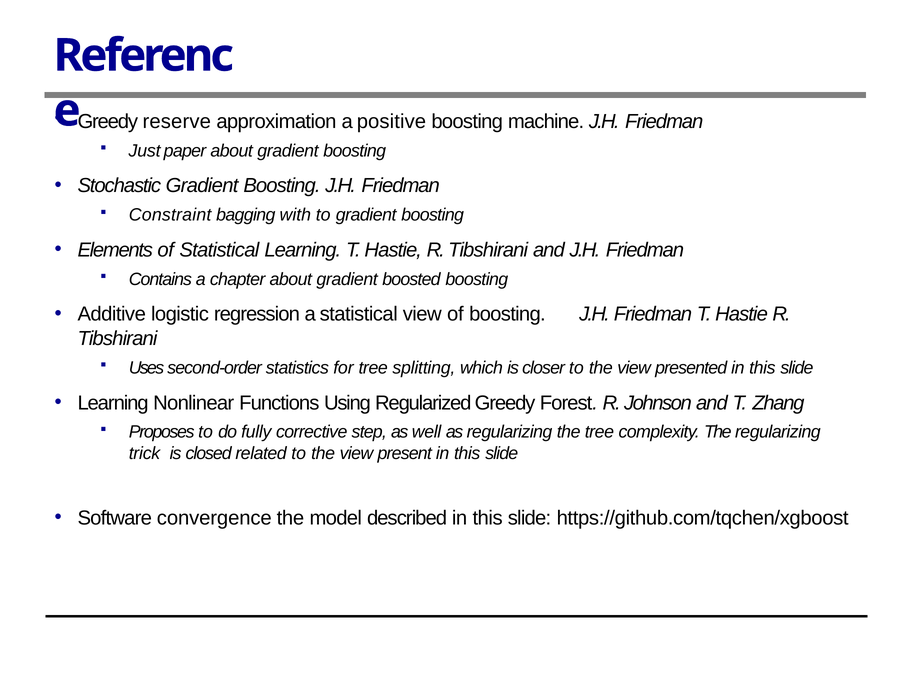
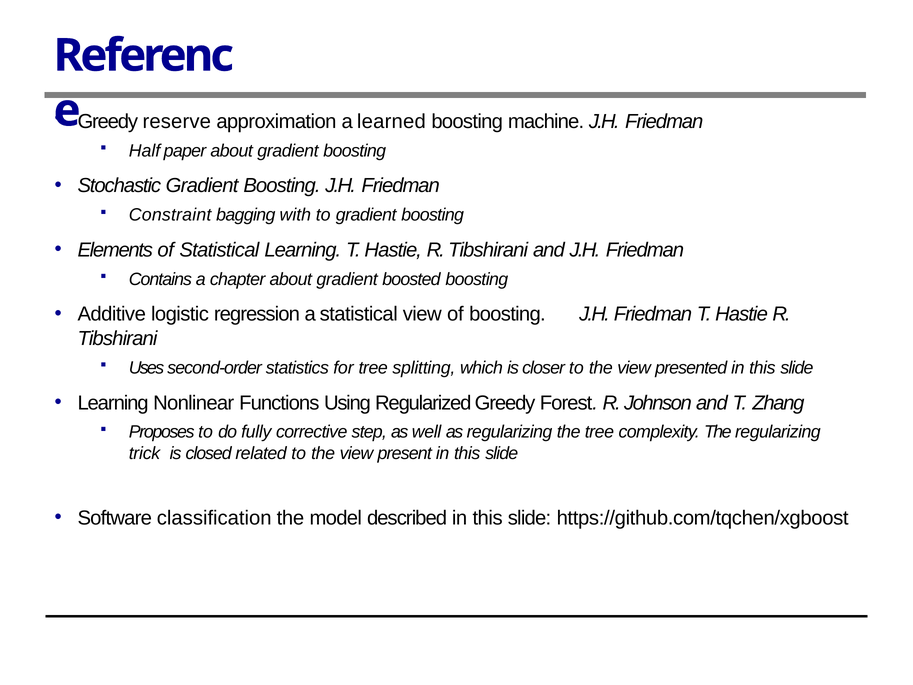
positive: positive -> learned
Just: Just -> Half
convergence: convergence -> classification
